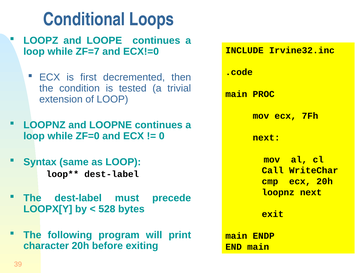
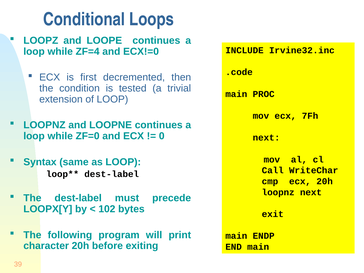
ZF=7: ZF=7 -> ZF=4
528: 528 -> 102
